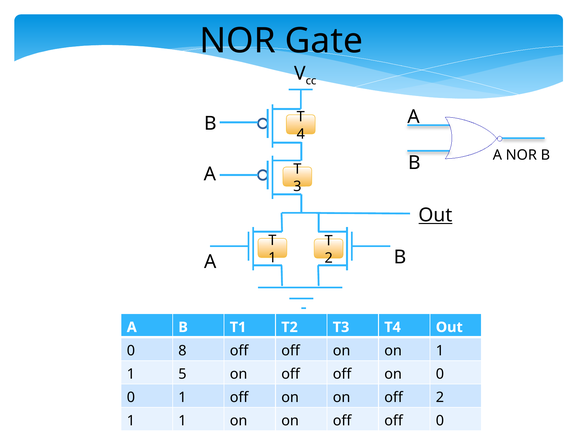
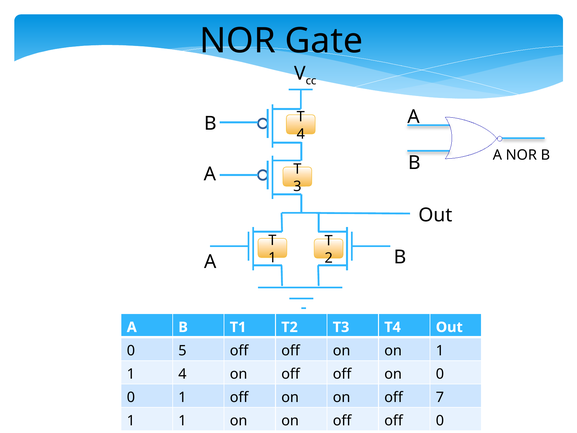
Out at (436, 215) underline: present -> none
8: 8 -> 5
1 5: 5 -> 4
off 2: 2 -> 7
